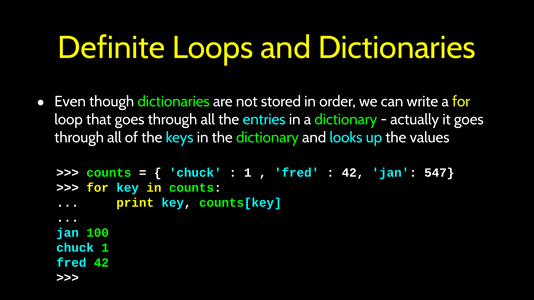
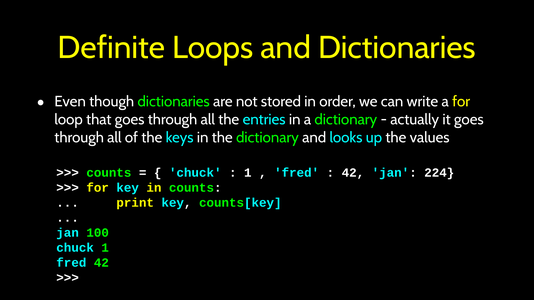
547: 547 -> 224
